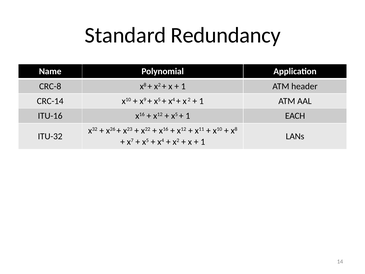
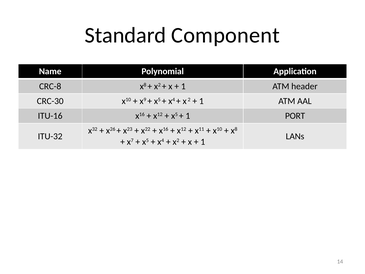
Redundancy: Redundancy -> Component
CRC-14: CRC-14 -> CRC-30
EACH: EACH -> PORT
